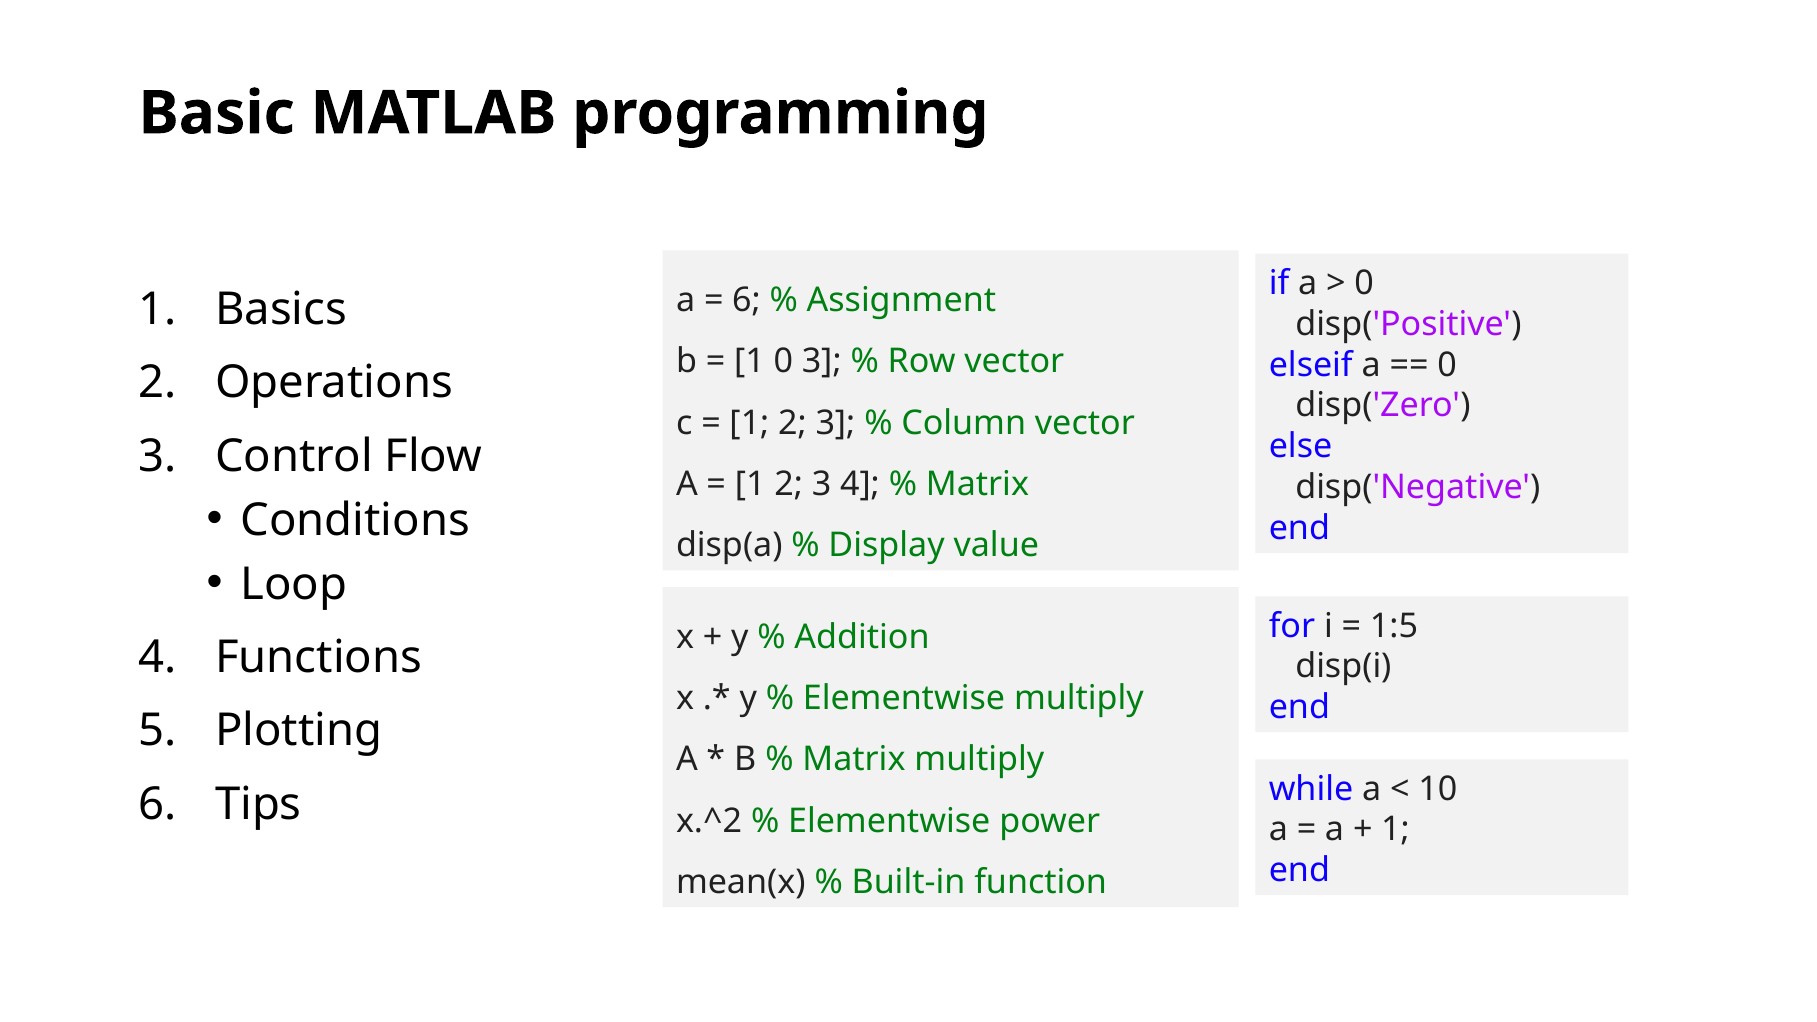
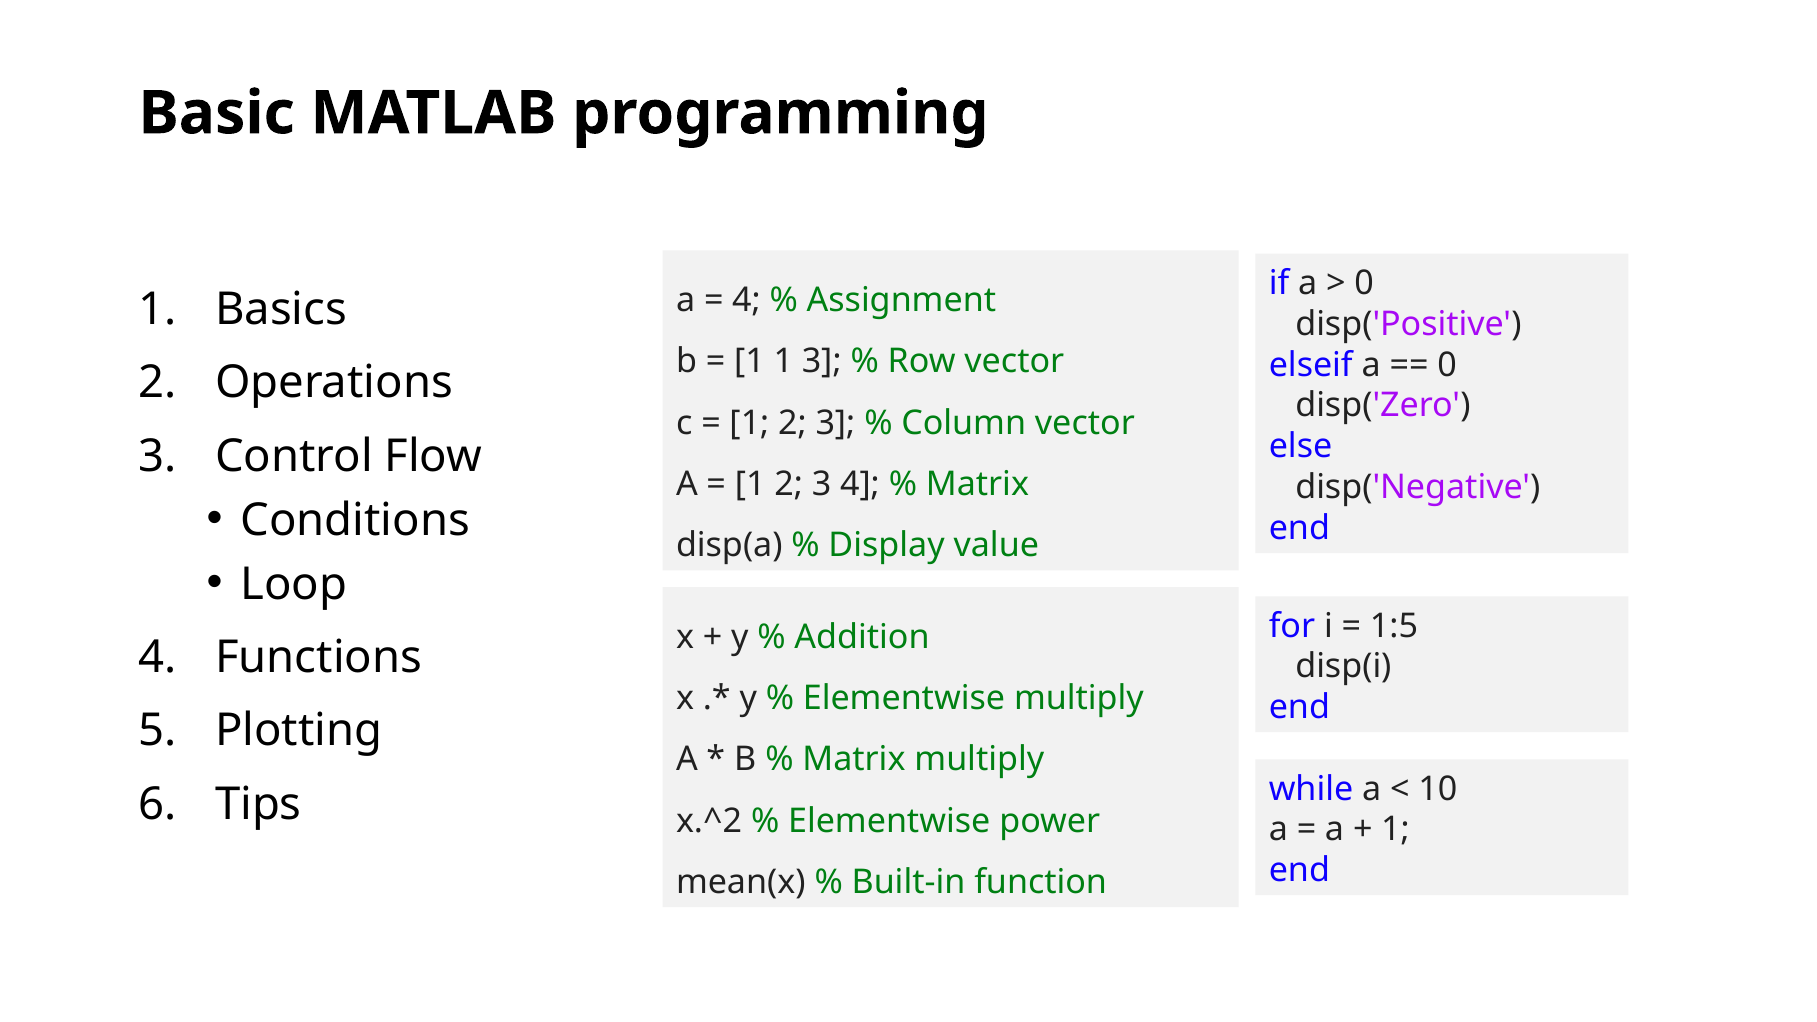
6 at (747, 300): 6 -> 4
1 0: 0 -> 1
